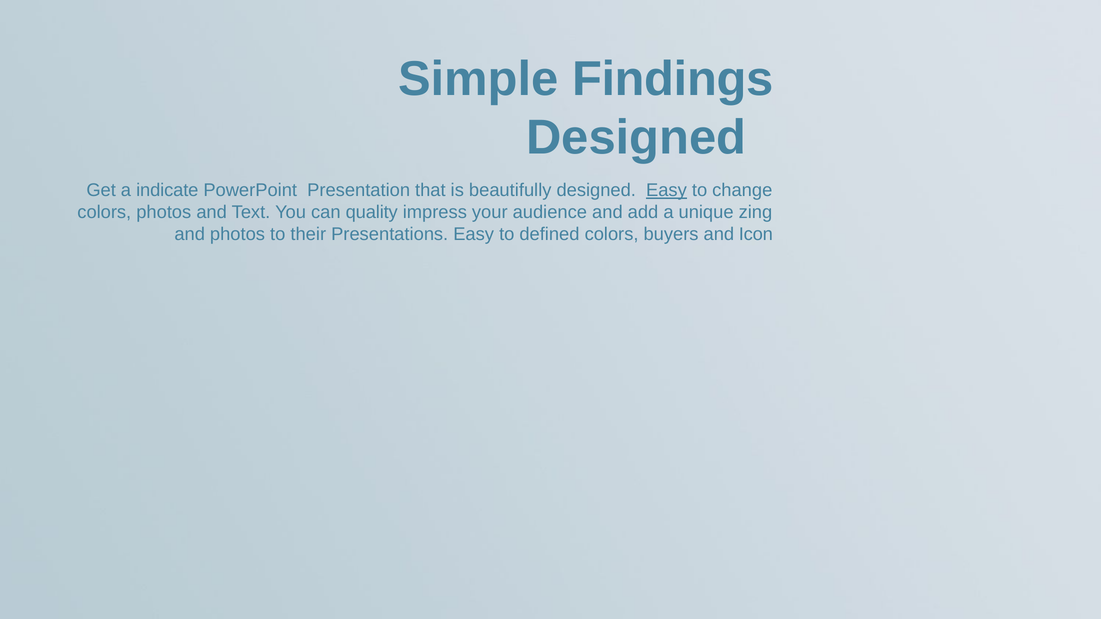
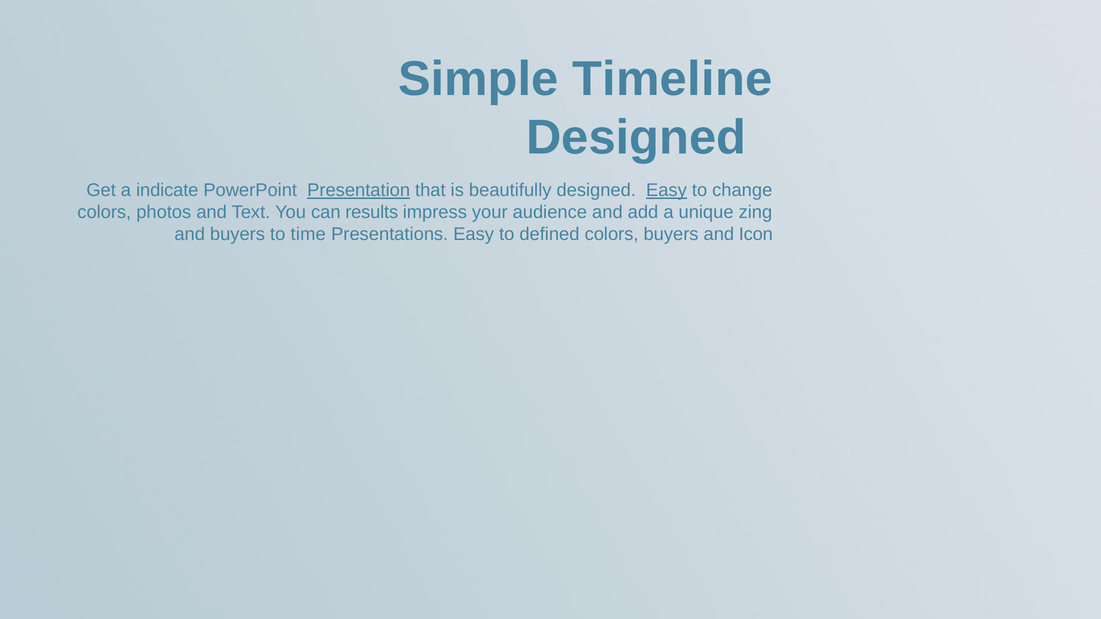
Findings: Findings -> Timeline
Presentation underline: none -> present
quality: quality -> results
and photos: photos -> buyers
their: their -> time
